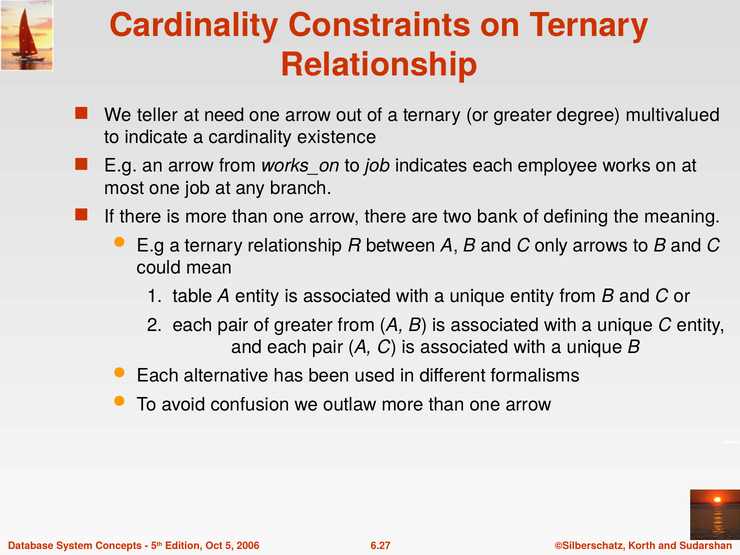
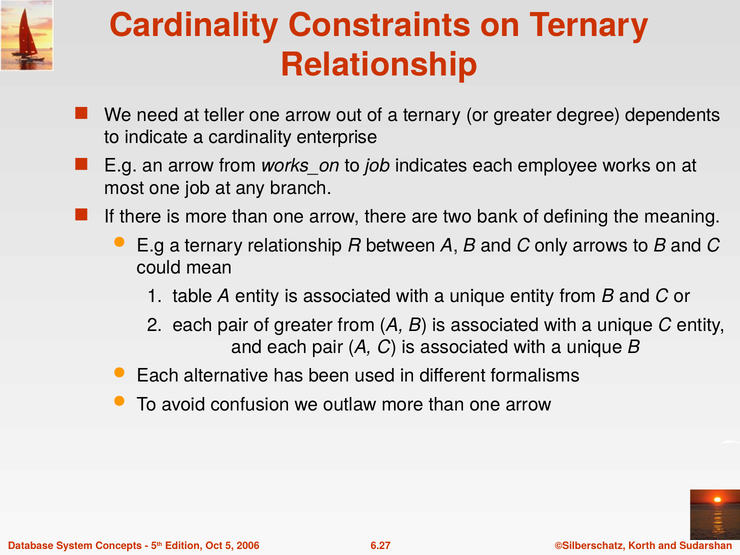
teller: teller -> need
need: need -> teller
multivalued: multivalued -> dependents
existence: existence -> enterprise
